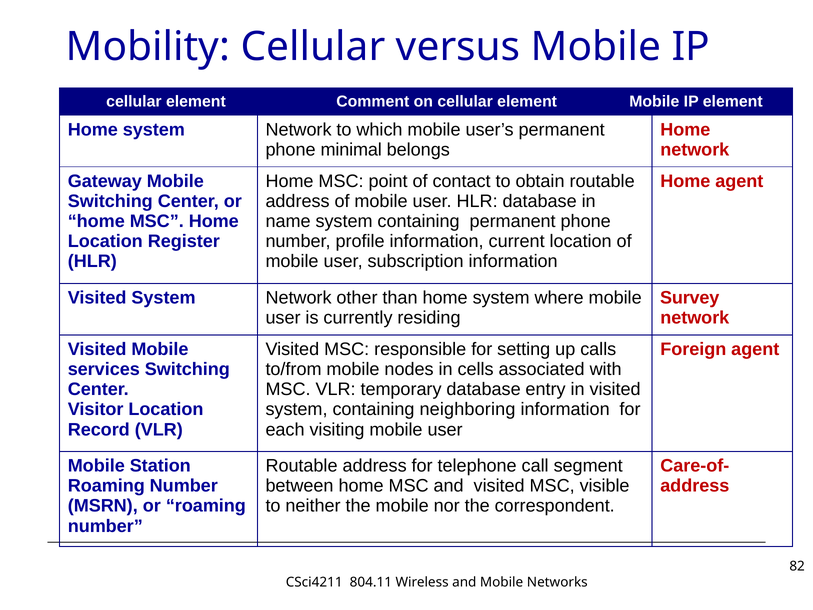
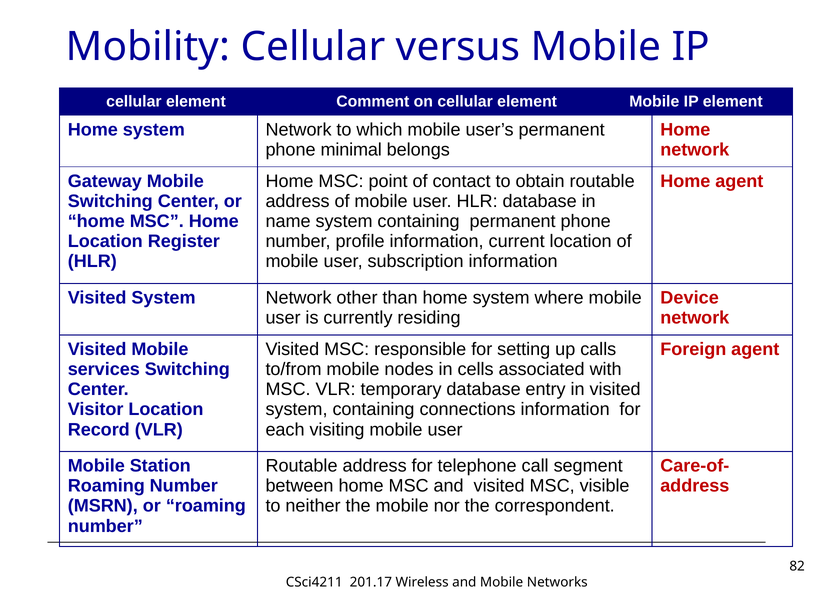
Survey: Survey -> Device
neighboring: neighboring -> connections
804.11: 804.11 -> 201.17
